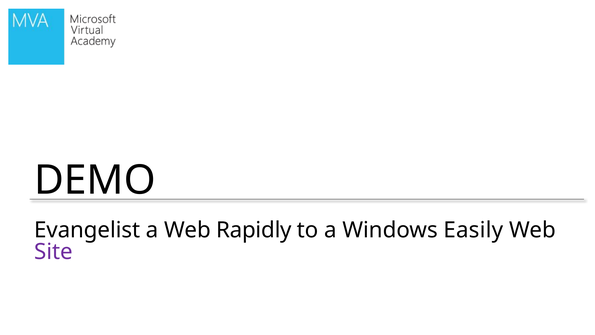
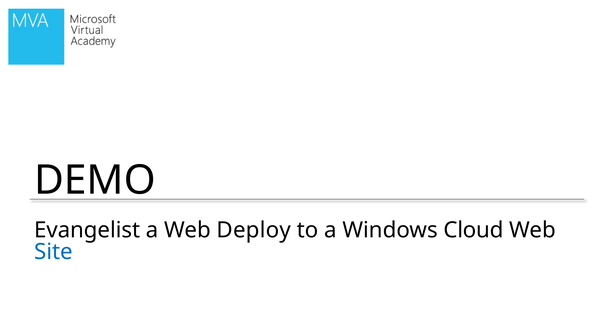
Rapidly: Rapidly -> Deploy
Easily: Easily -> Cloud
Site colour: purple -> blue
